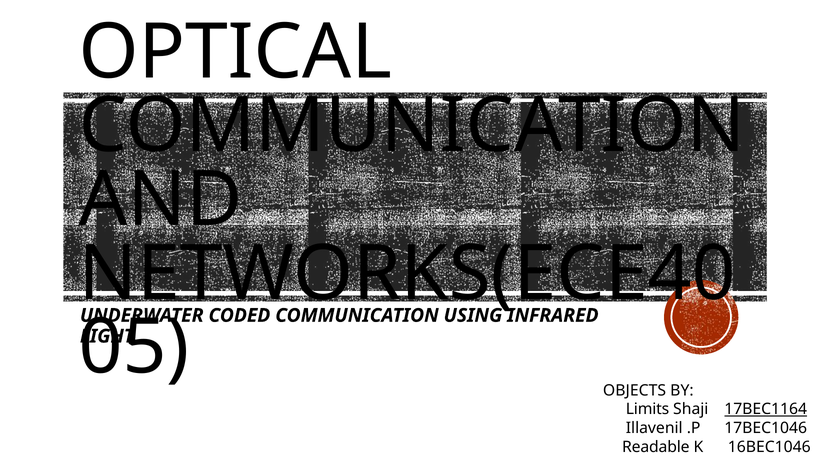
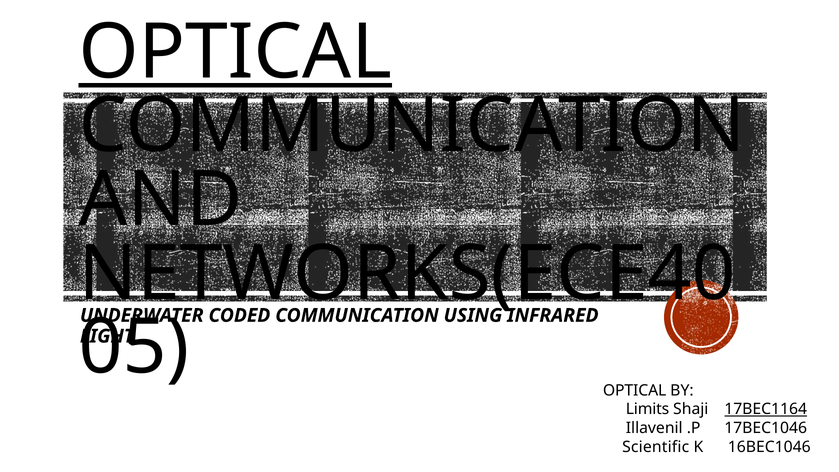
OPTICAL at (235, 52) underline: none -> present
OBJECTS at (635, 390): OBJECTS -> OPTICAL
Readable: Readable -> Scientific
